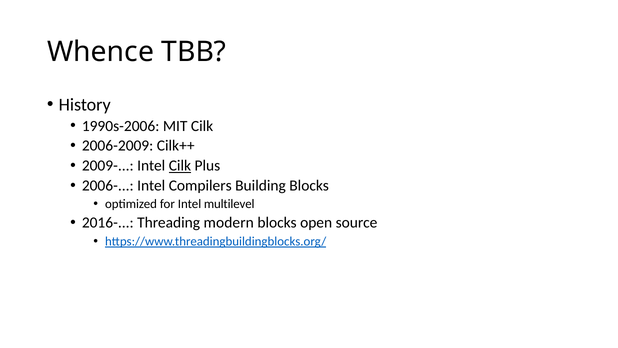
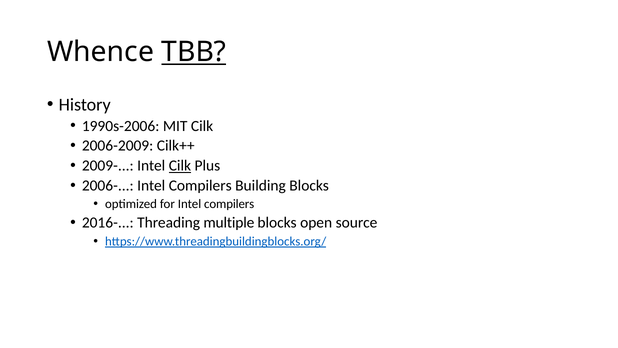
TBB underline: none -> present
for Intel multilevel: multilevel -> compilers
modern: modern -> multiple
